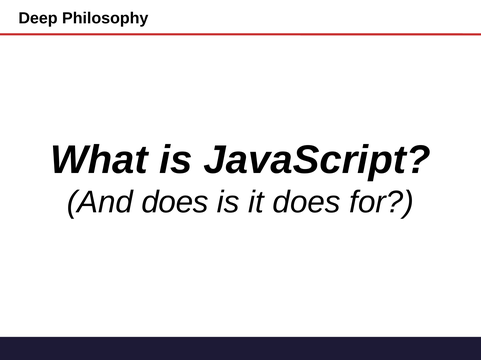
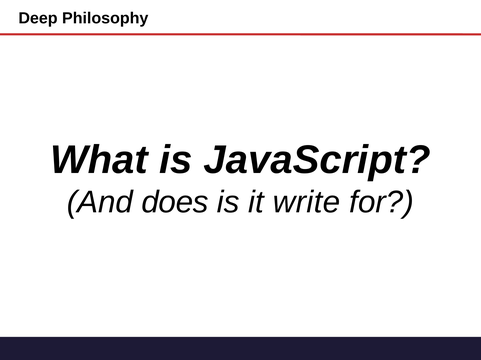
it does: does -> write
